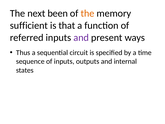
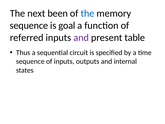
the at (87, 13) colour: orange -> blue
sufficient at (29, 25): sufficient -> sequence
that: that -> goal
ways: ways -> table
